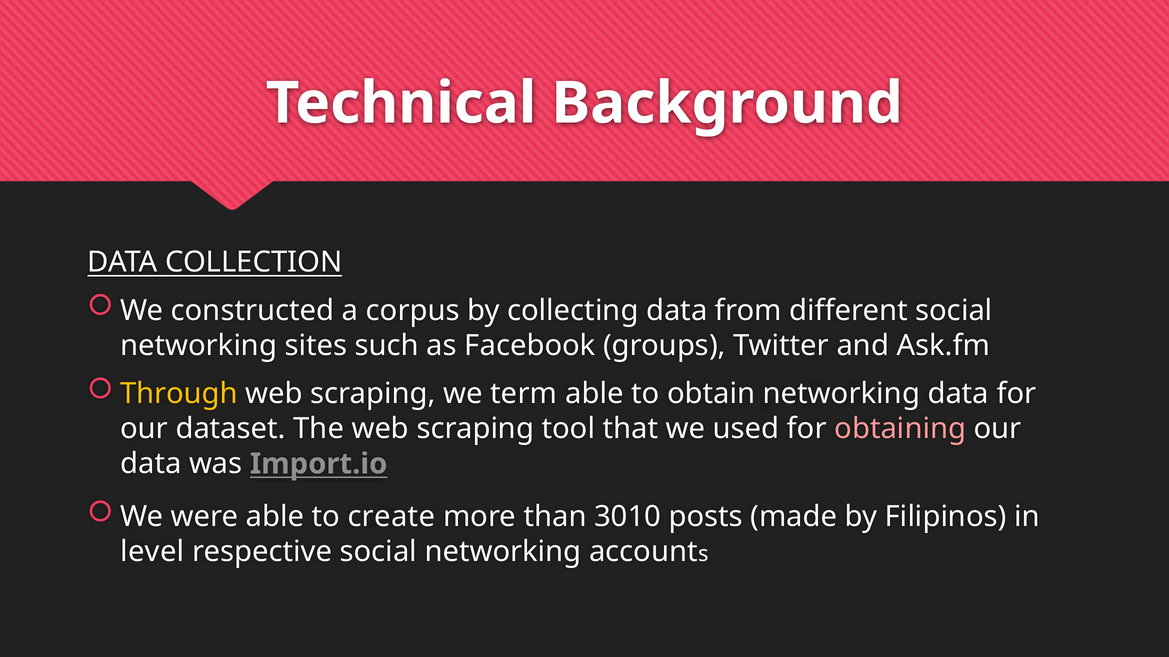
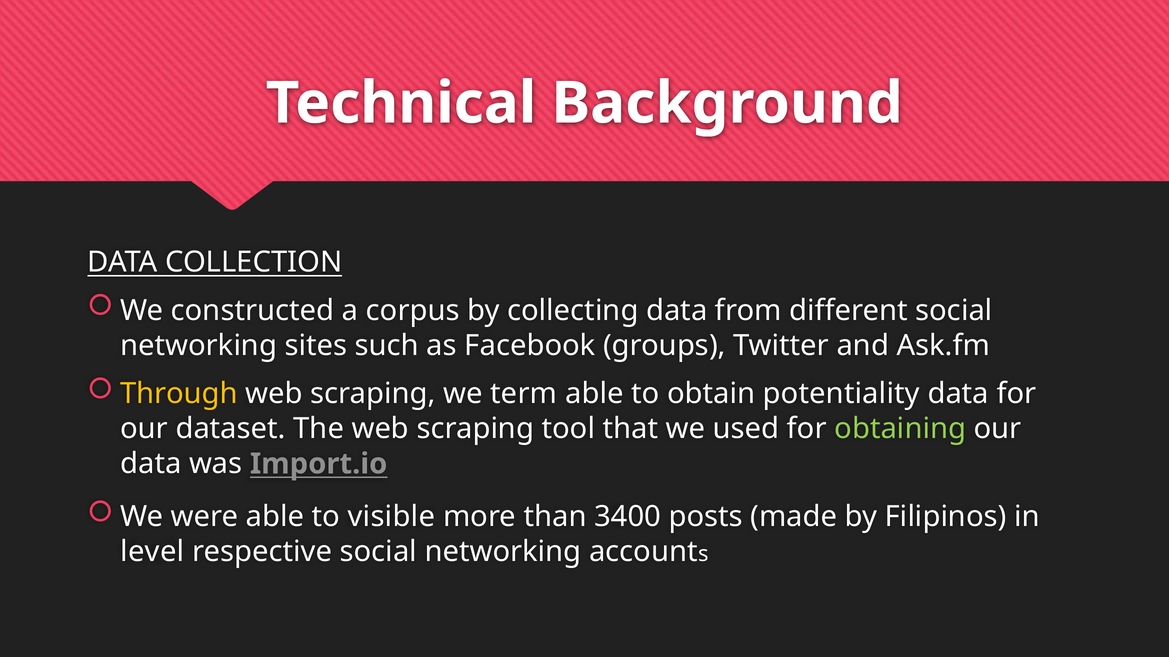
obtain networking: networking -> potentiality
obtaining colour: pink -> light green
create: create -> visible
3010: 3010 -> 3400
